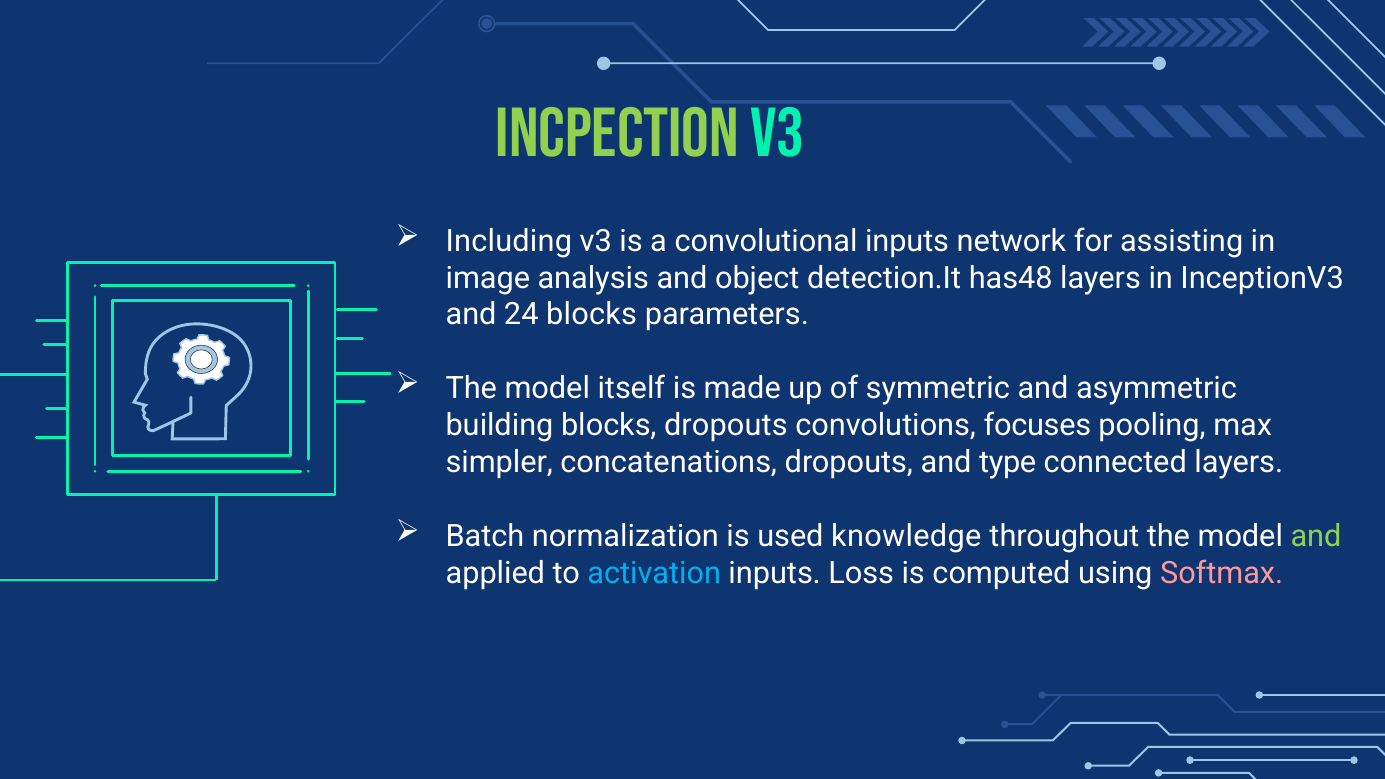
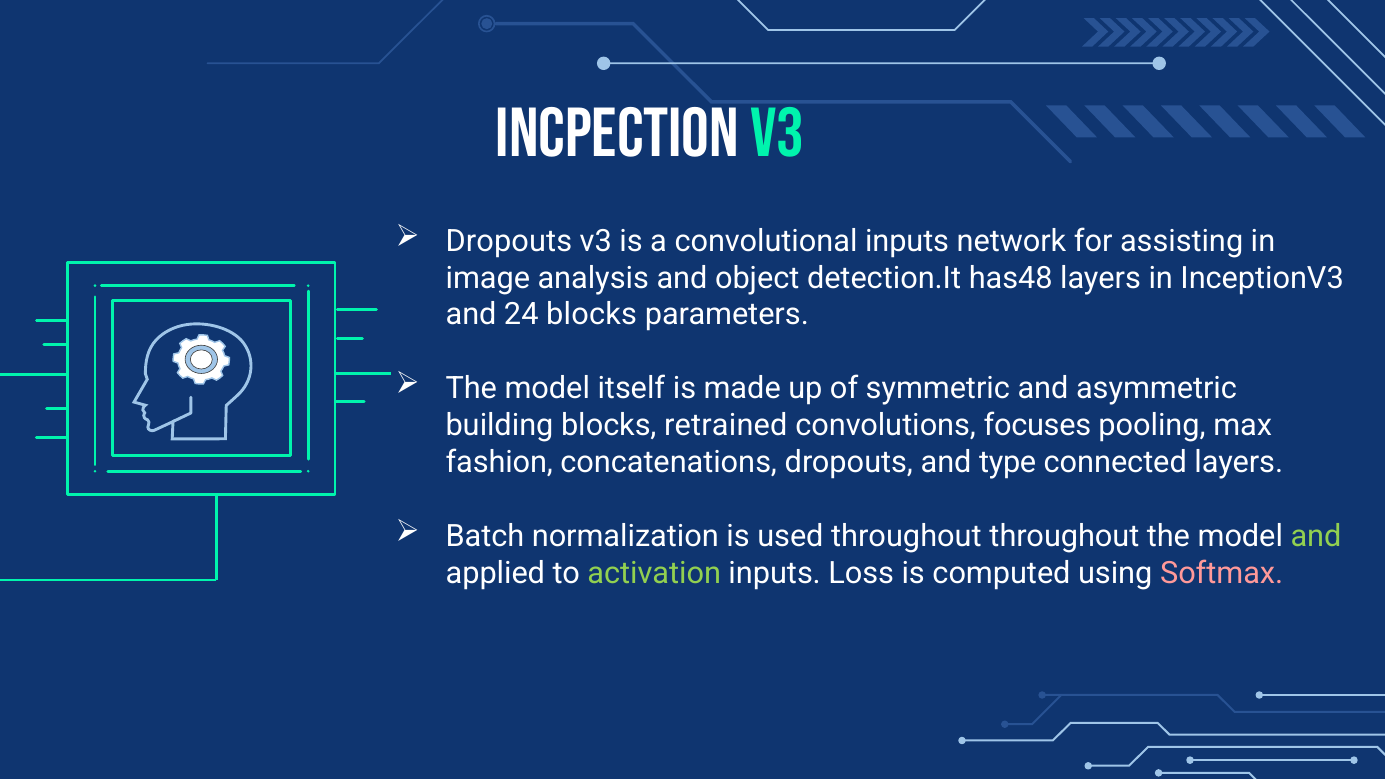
Incpection colour: light green -> white
Including at (509, 241): Including -> Dropouts
blocks dropouts: dropouts -> retrained
simpler: simpler -> fashion
used knowledge: knowledge -> throughout
activation colour: light blue -> light green
